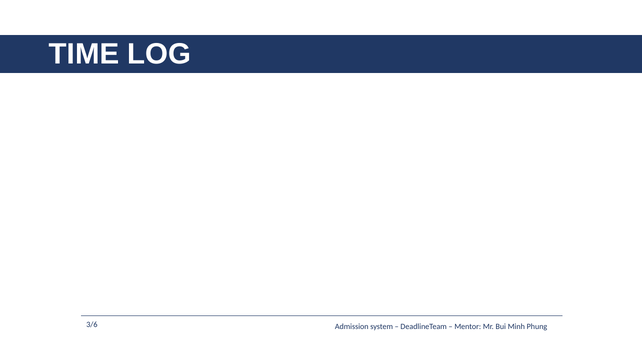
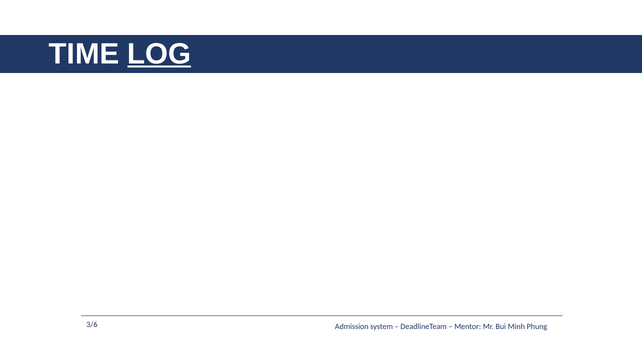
LOG underline: none -> present
